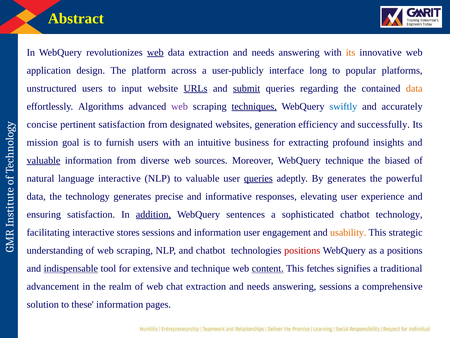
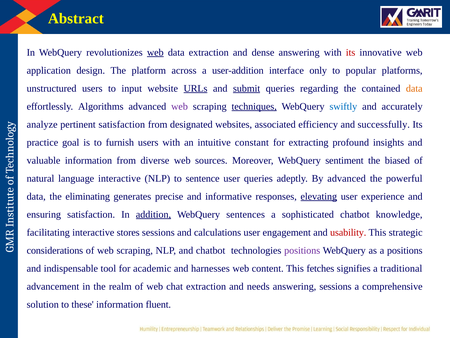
data extraction and needs: needs -> dense
its at (351, 52) colour: orange -> red
user-publicly: user-publicly -> user-addition
long: long -> only
concise: concise -> analyze
generation: generation -> associated
mission: mission -> practice
business: business -> constant
valuable at (44, 160) underline: present -> none
WebQuery technique: technique -> sentiment
to valuable: valuable -> sentence
queries at (258, 178) underline: present -> none
By generates: generates -> advanced
the technology: technology -> eliminating
elevating underline: none -> present
chatbot technology: technology -> knowledge
and information: information -> calculations
usability colour: orange -> red
understanding: understanding -> considerations
positions at (302, 250) colour: red -> purple
indispensable underline: present -> none
extensive: extensive -> academic
and technique: technique -> harnesses
content underline: present -> none
pages: pages -> fluent
